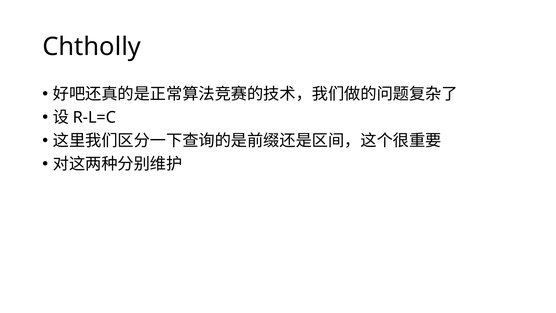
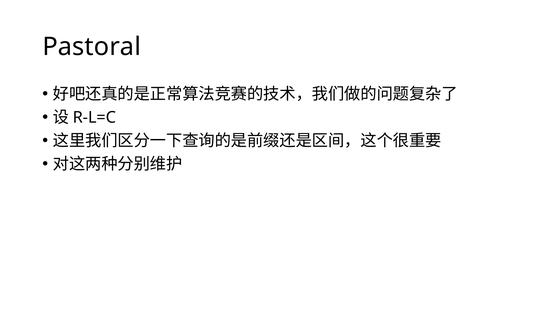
Chtholly: Chtholly -> Pastoral
